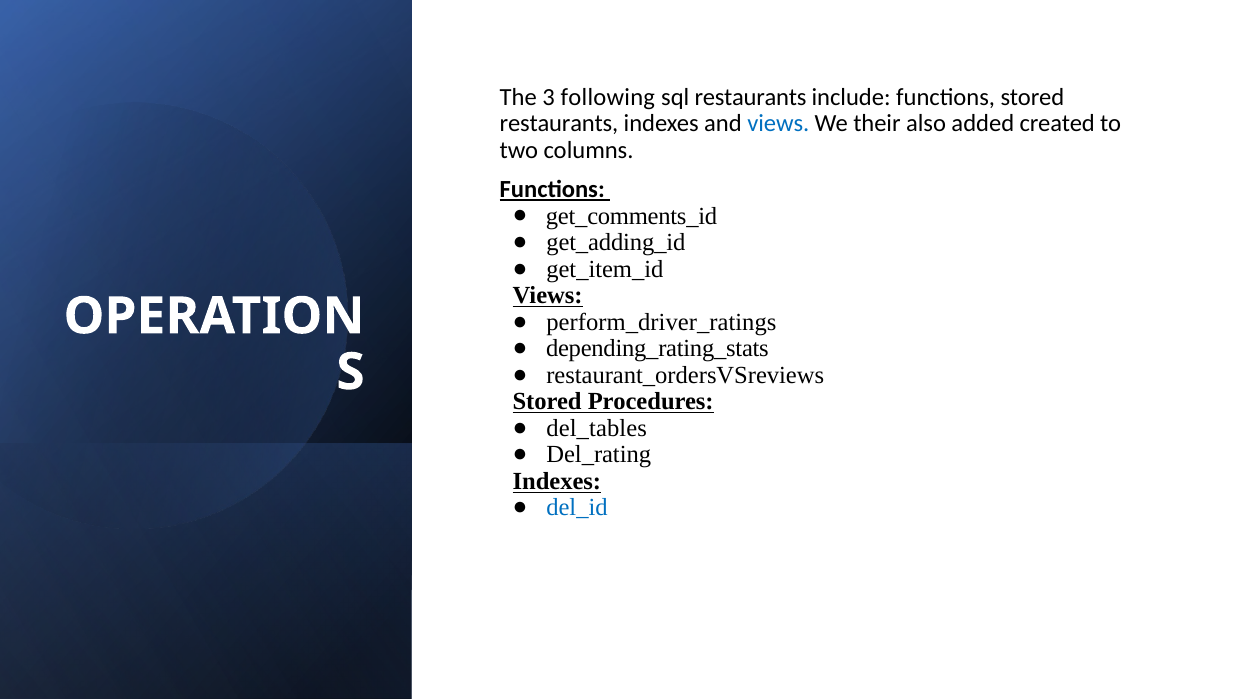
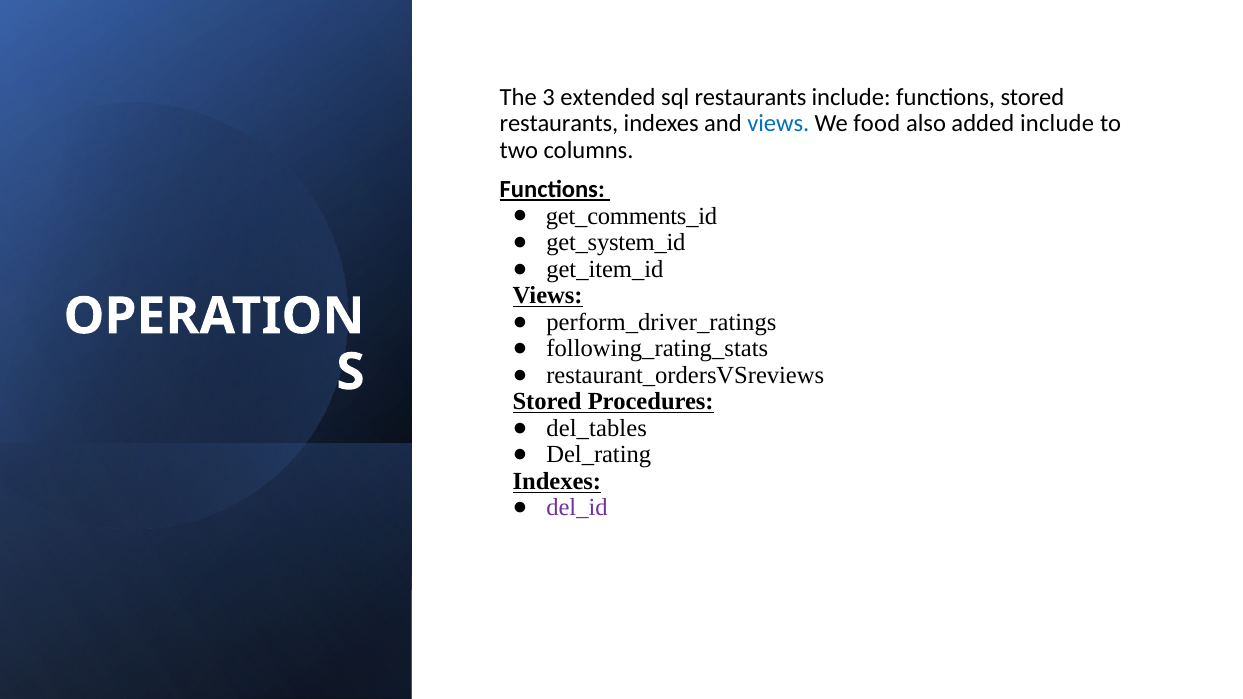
following: following -> extended
their: their -> food
added created: created -> include
get_adding_id: get_adding_id -> get_system_id
depending_rating_stats: depending_rating_stats -> following_rating_stats
del_id colour: blue -> purple
